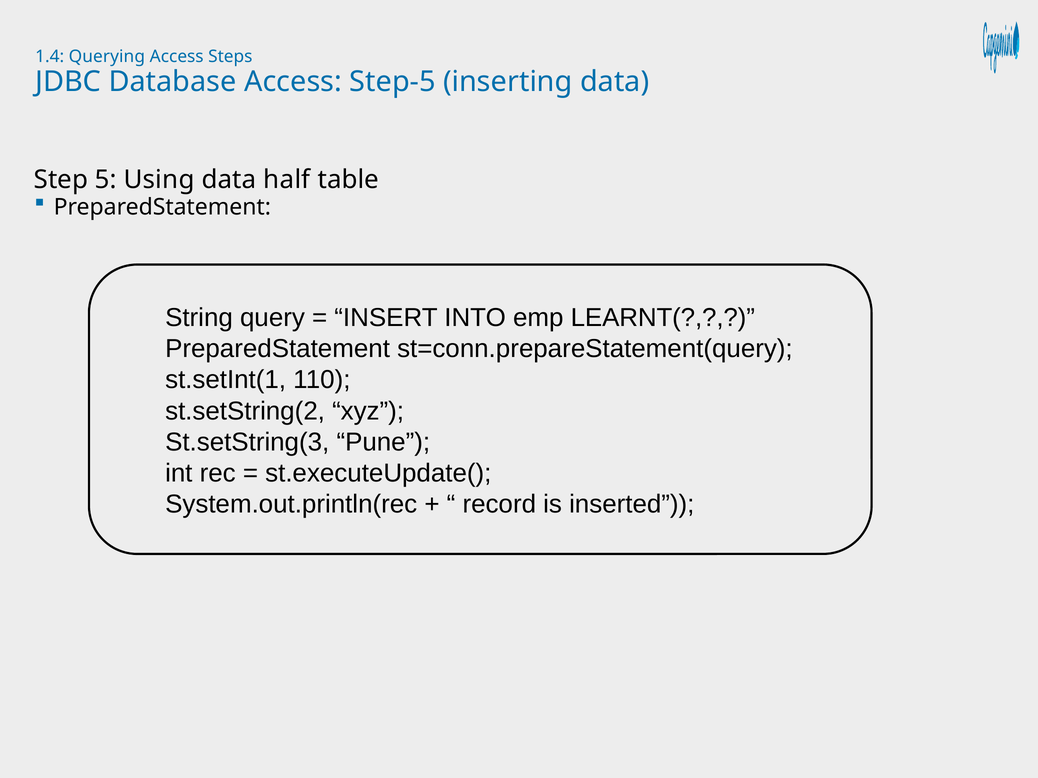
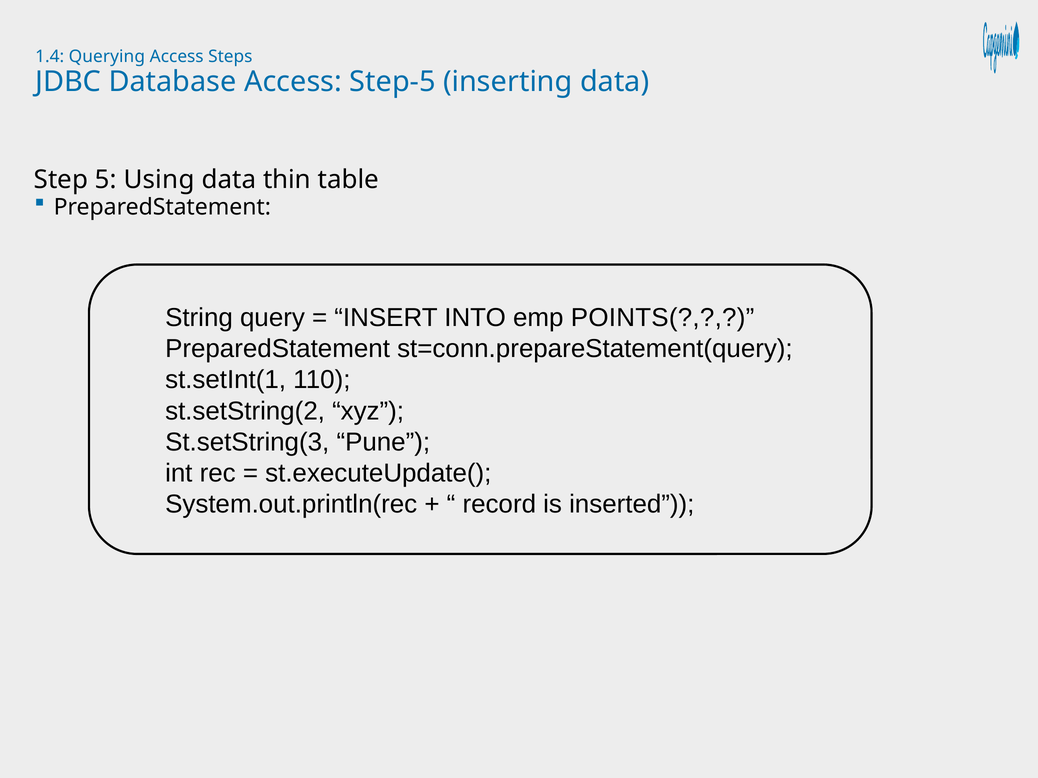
half: half -> thin
LEARNT(: LEARNT( -> POINTS(
